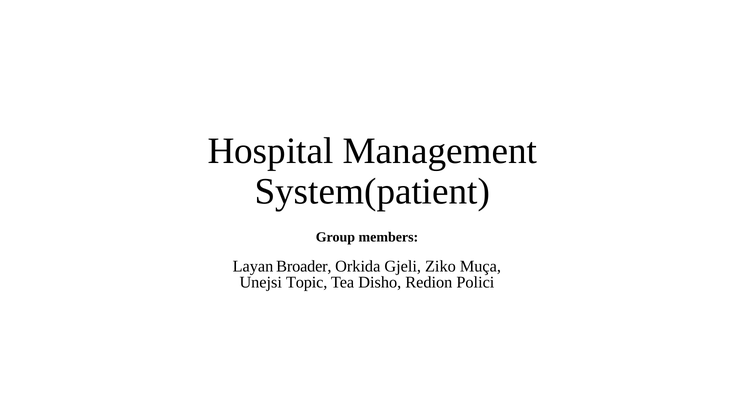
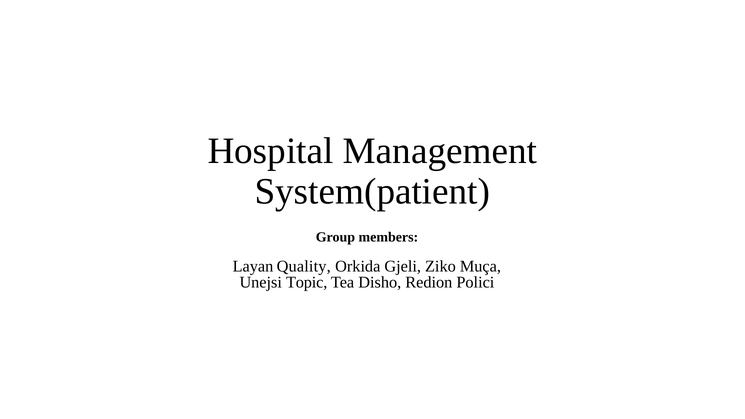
Broader: Broader -> Quality
